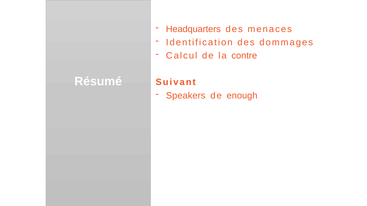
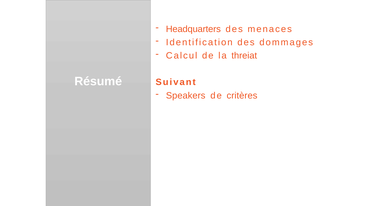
contre: contre -> threiat
enough: enough -> critères
